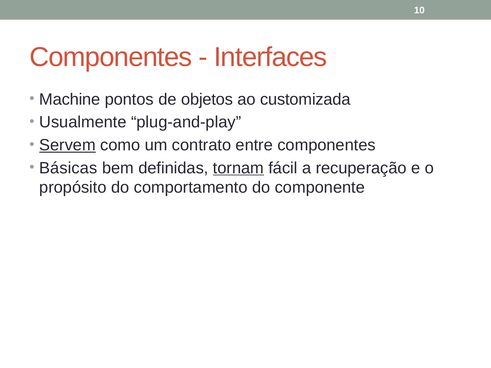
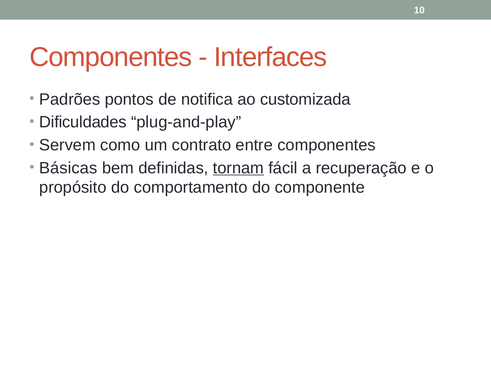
Machine: Machine -> Padrões
objetos: objetos -> notifica
Usualmente: Usualmente -> Dificuldades
Servem underline: present -> none
